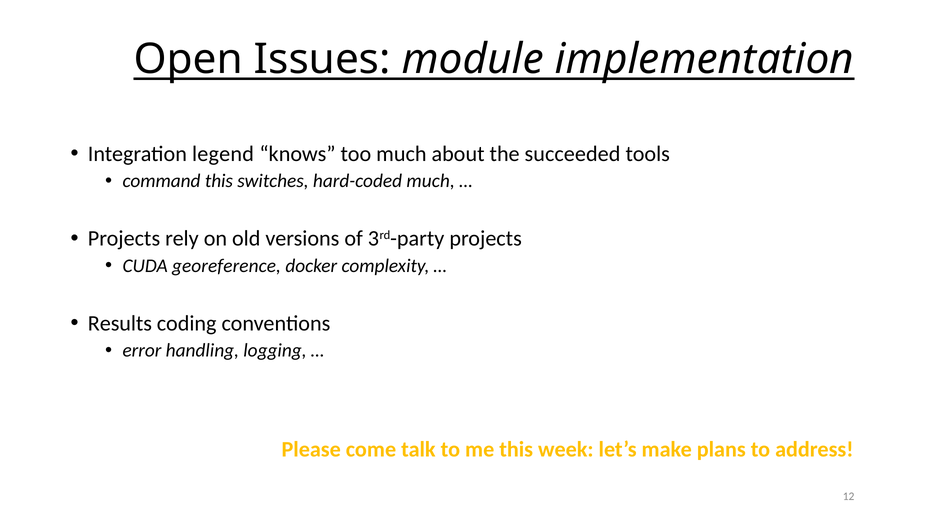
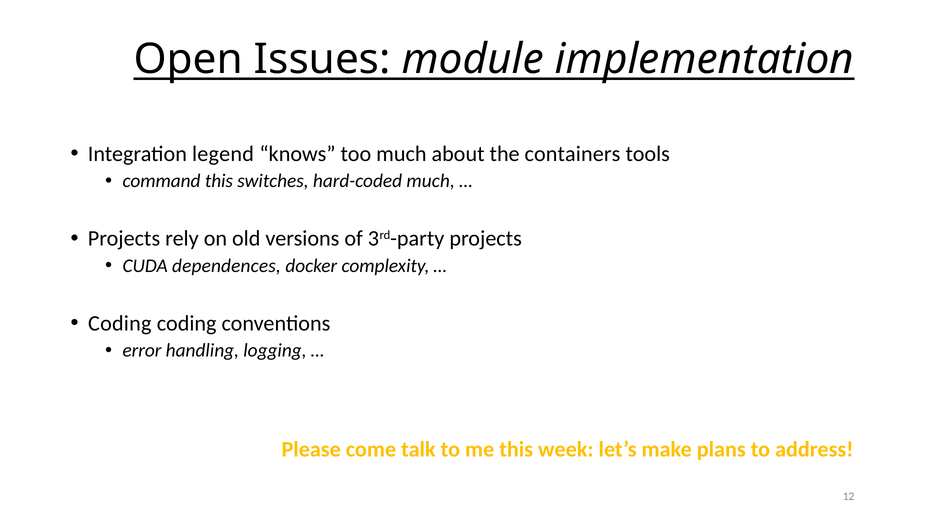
succeeded: succeeded -> containers
georeference: georeference -> dependences
Results at (120, 323): Results -> Coding
